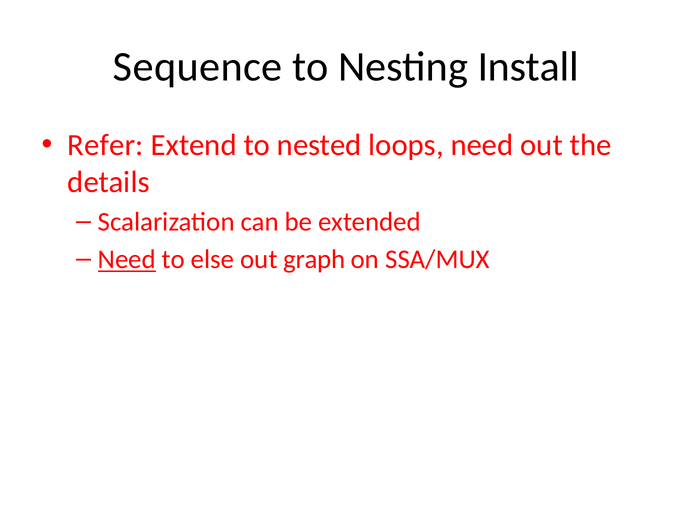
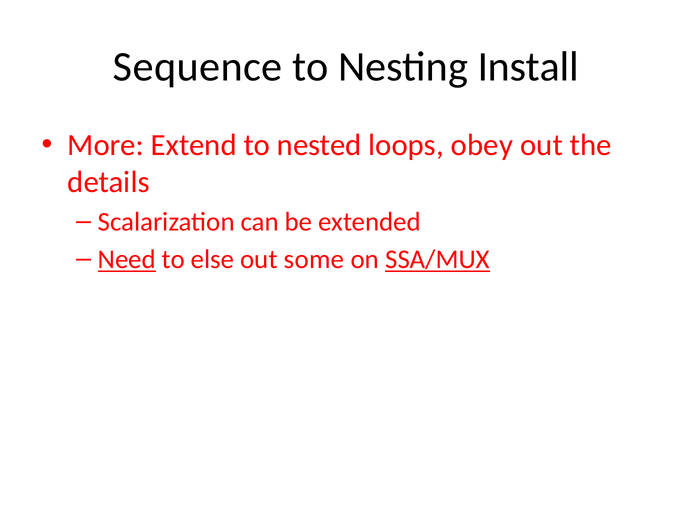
Refer: Refer -> More
loops need: need -> obey
graph: graph -> some
SSA/MUX underline: none -> present
